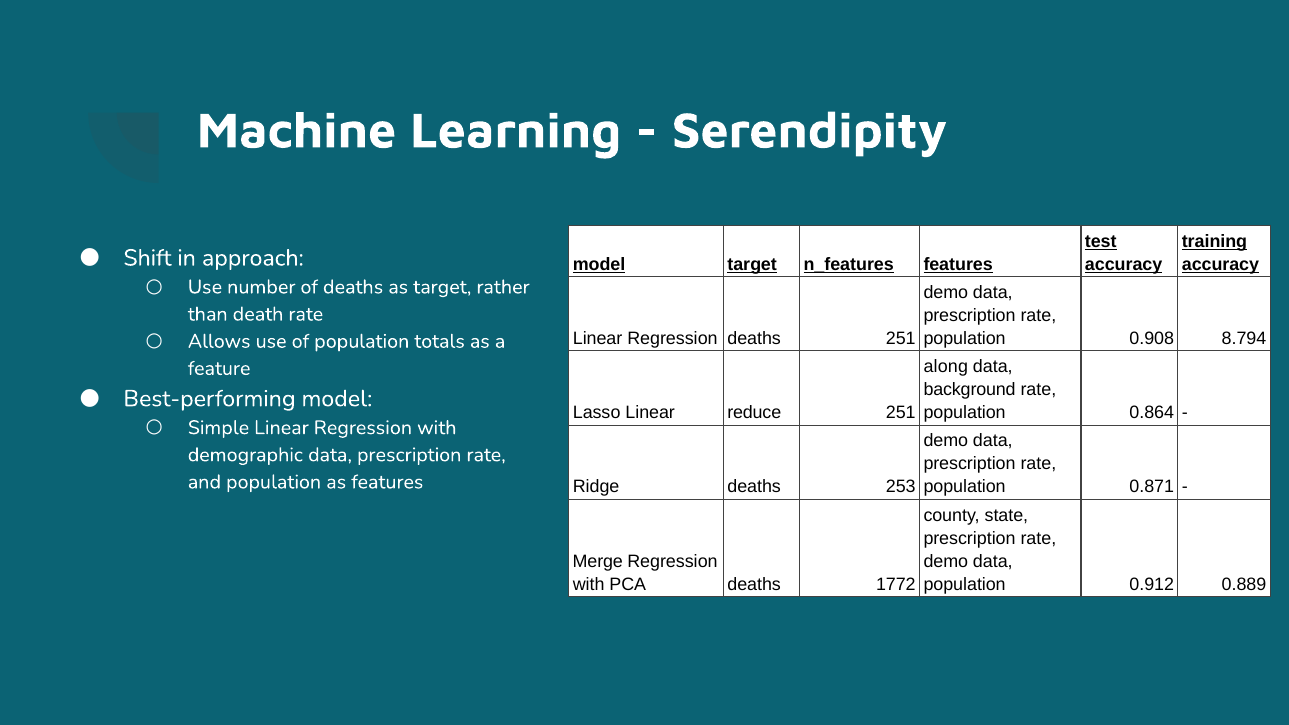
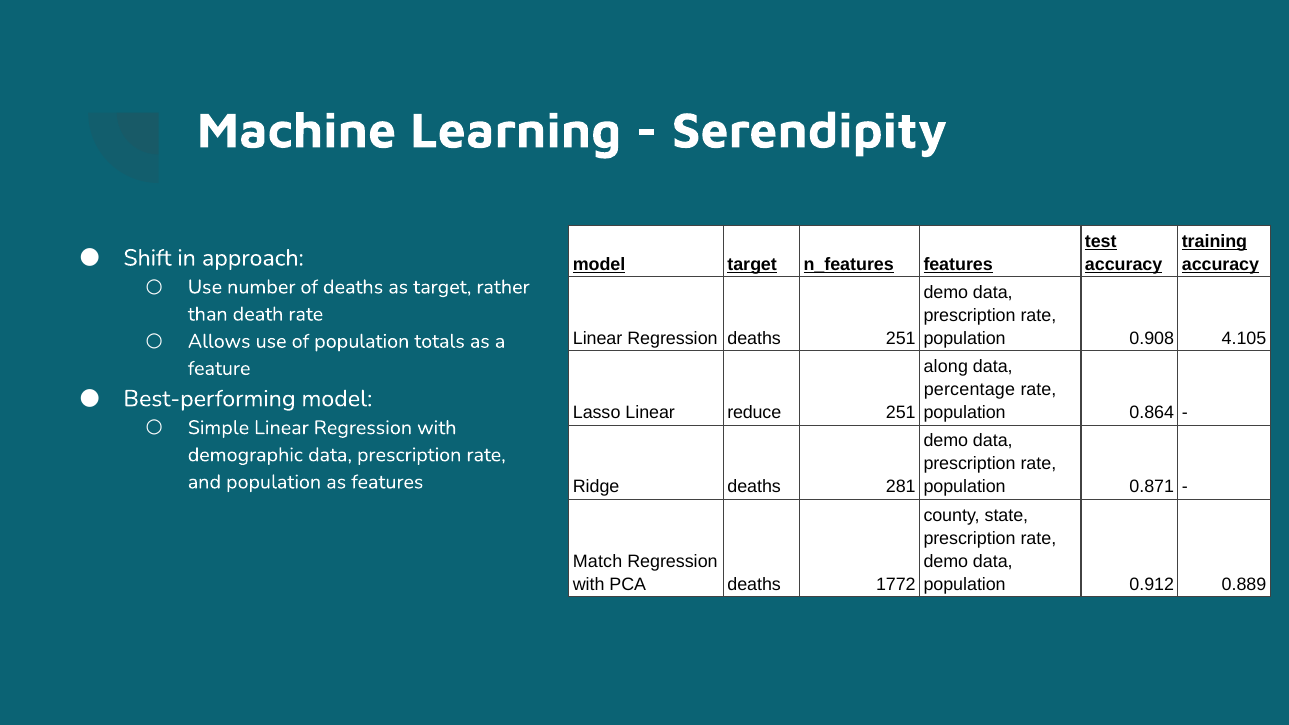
8.794: 8.794 -> 4.105
background: background -> percentage
253: 253 -> 281
Merge: Merge -> Match
